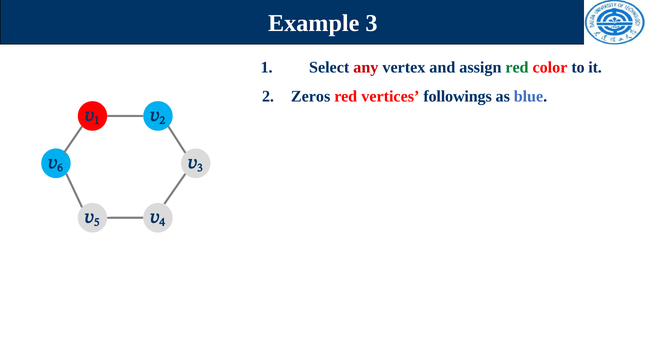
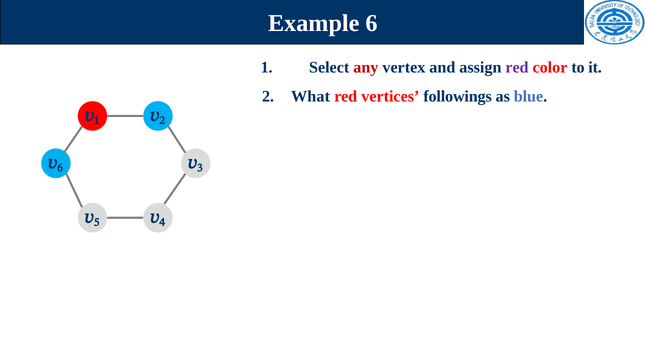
Example 3: 3 -> 6
red at (517, 67) colour: green -> purple
Zeros: Zeros -> What
